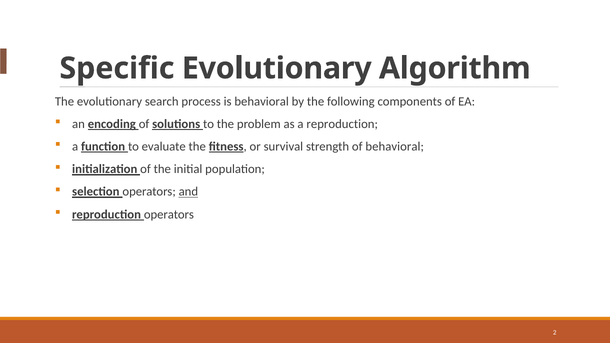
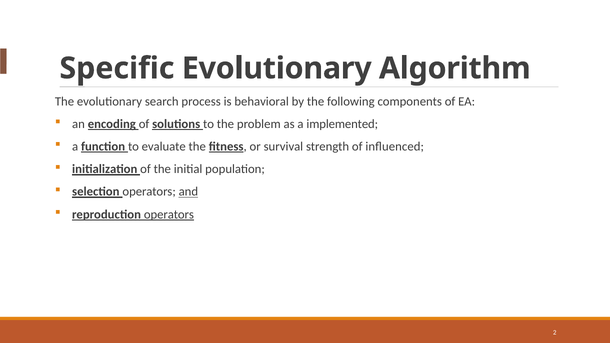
a reproduction: reproduction -> implemented
of behavioral: behavioral -> inﬂuenced
operators at (169, 214) underline: none -> present
